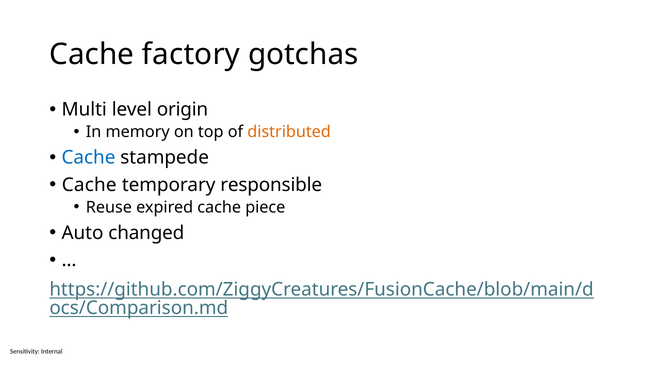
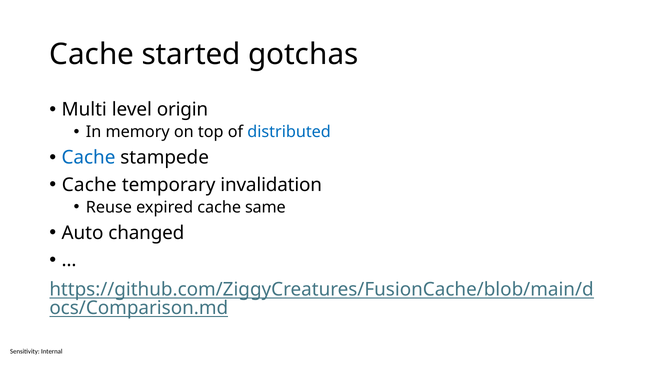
factory: factory -> started
distributed colour: orange -> blue
responsible: responsible -> invalidation
piece: piece -> same
